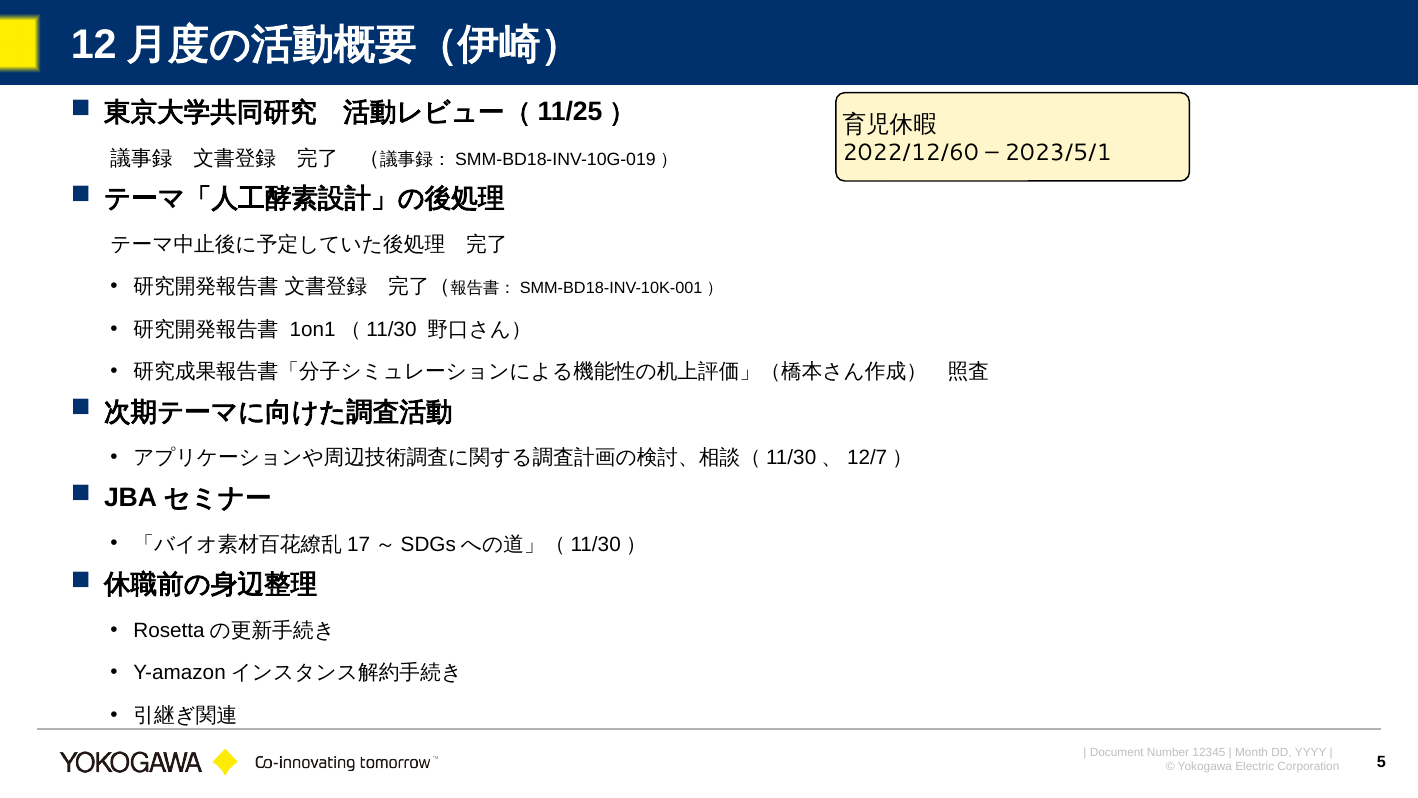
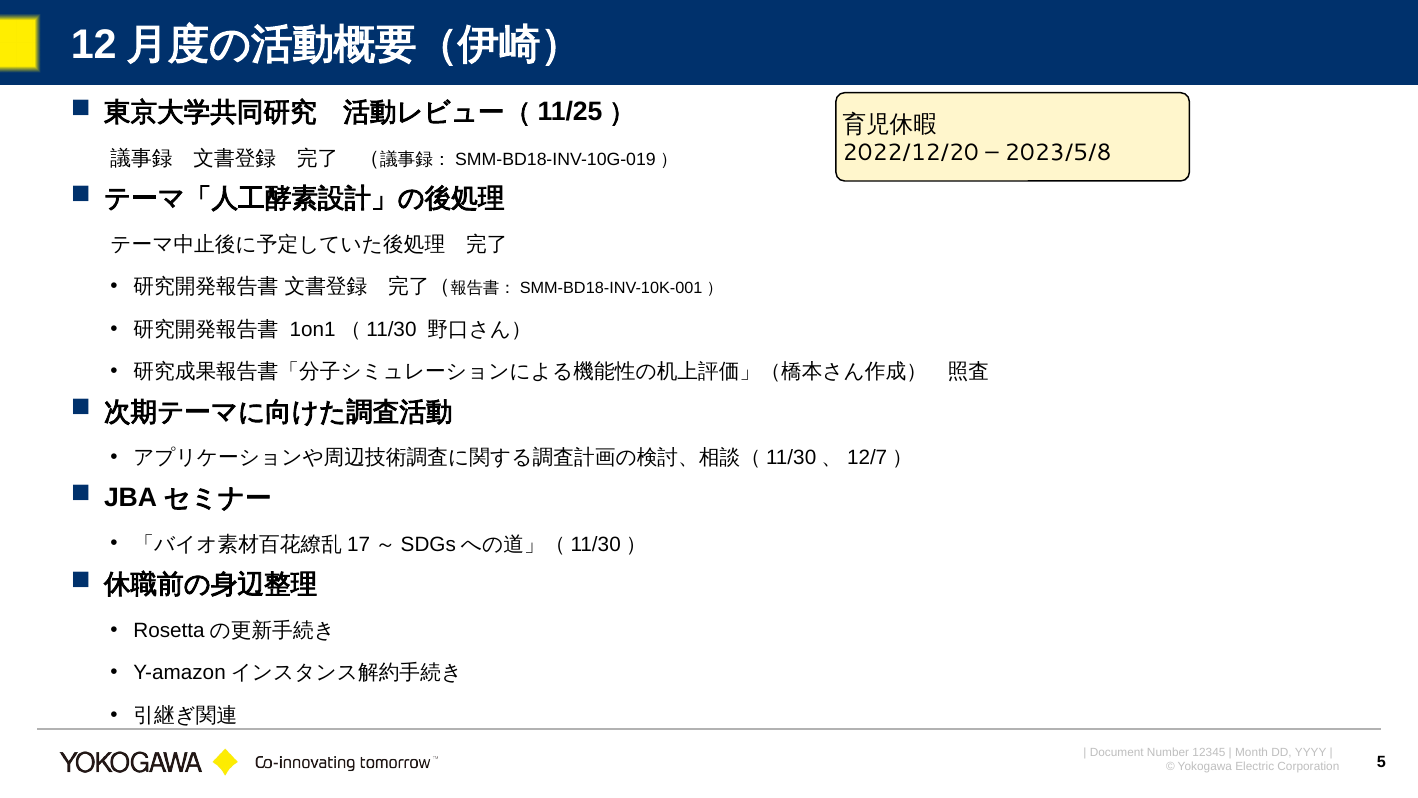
2022/12/60: 2022/12/60 -> 2022/12/20
2023/5/1: 2023/5/1 -> 2023/5/8
